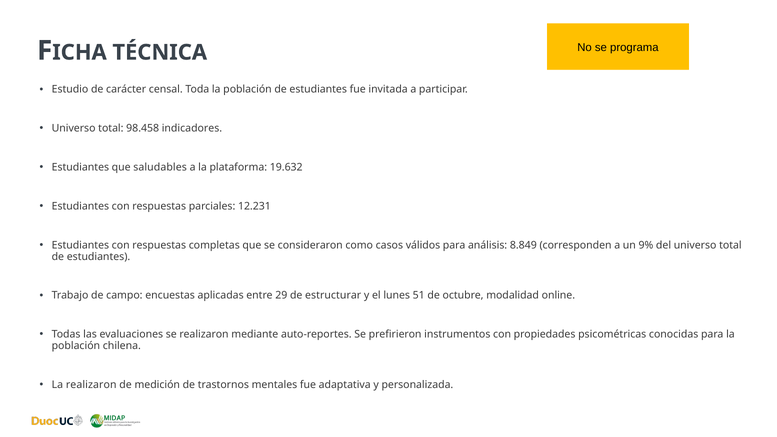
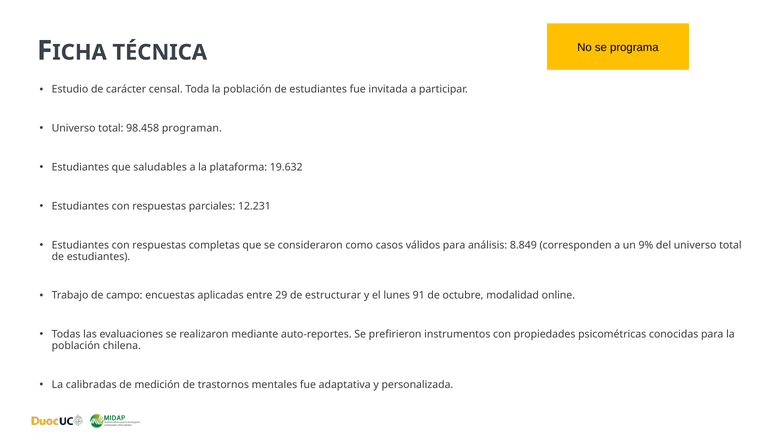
indicadores: indicadores -> programan
51: 51 -> 91
La realizaron: realizaron -> calibradas
